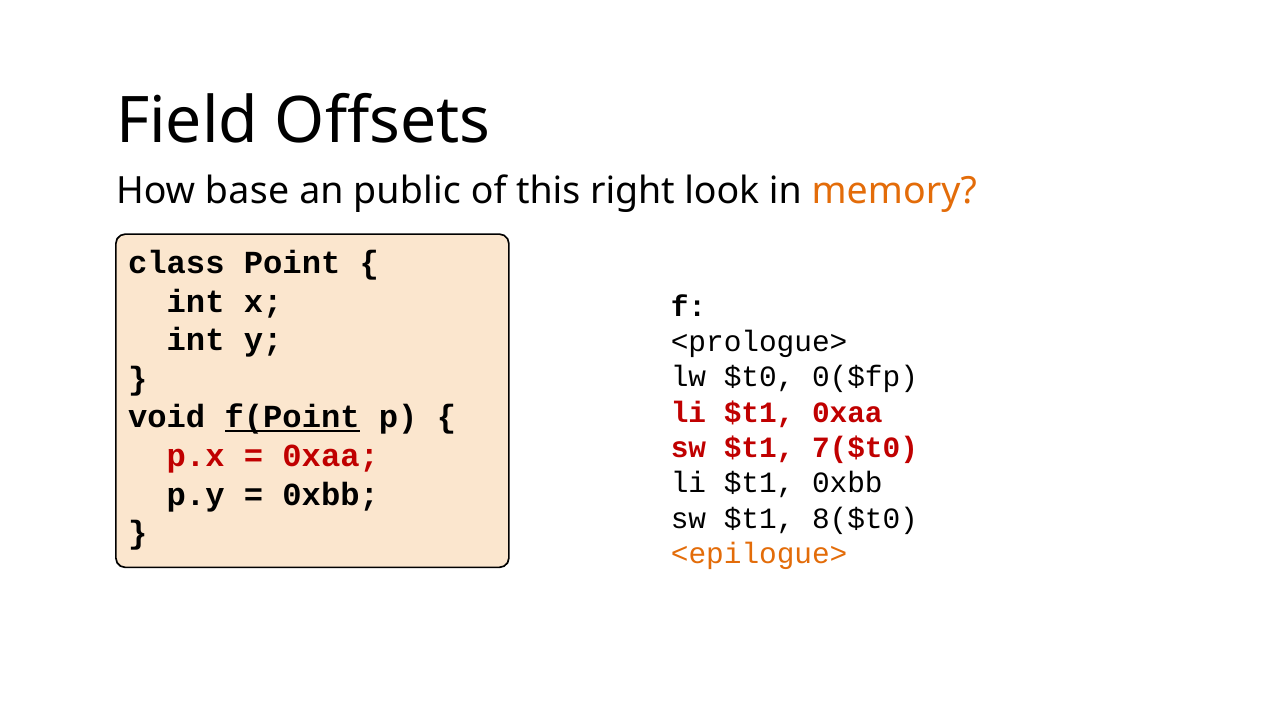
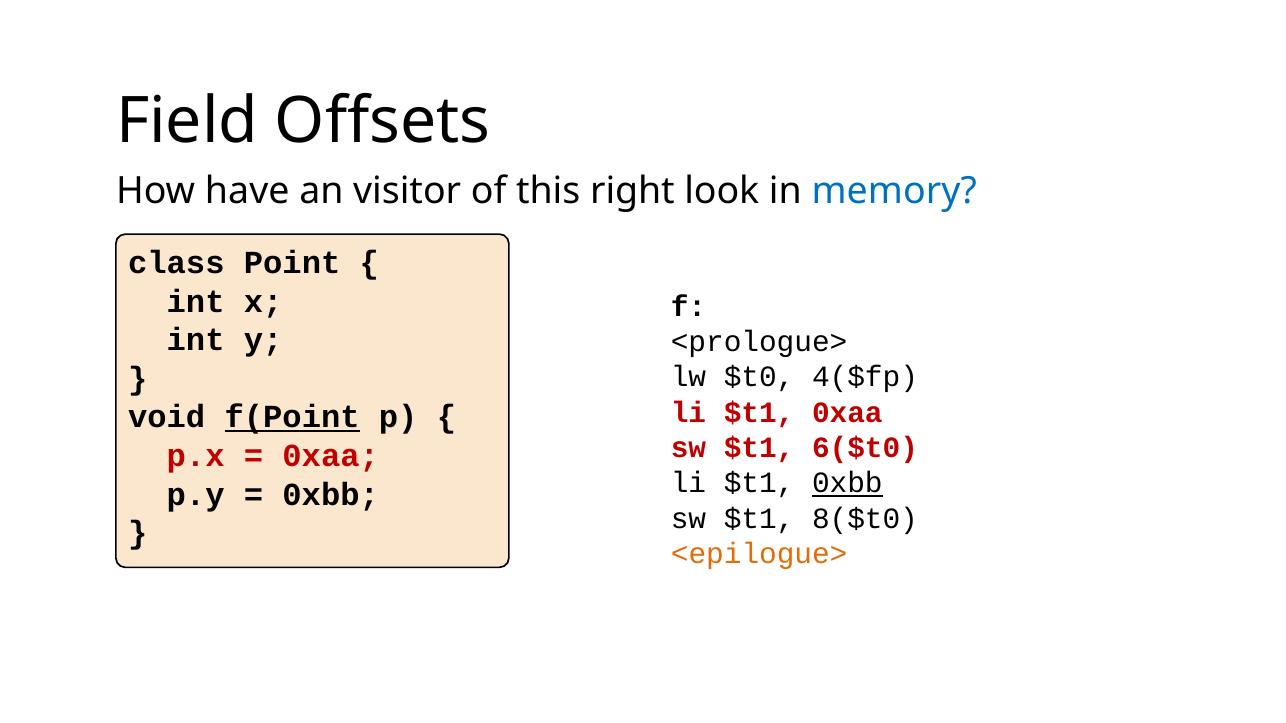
base: base -> have
public: public -> visitor
memory colour: orange -> blue
0($fp: 0($fp -> 4($fp
7($t0: 7($t0 -> 6($t0
0xbb at (847, 483) underline: none -> present
